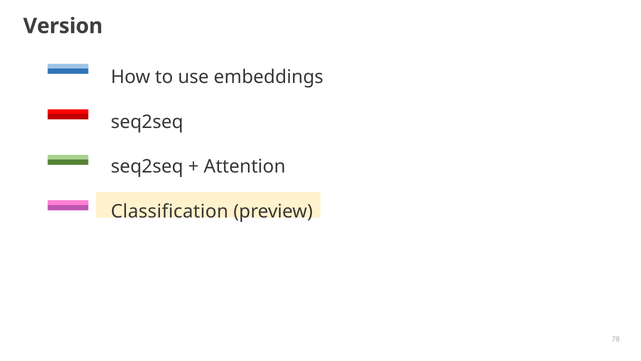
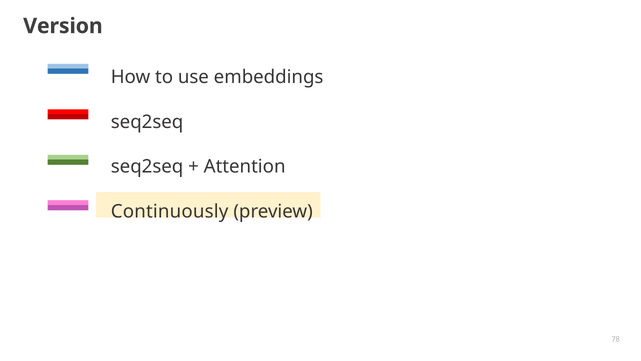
Classification: Classification -> Continuously
